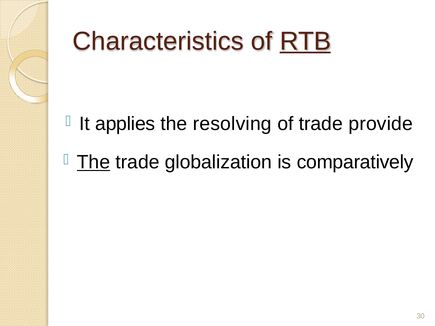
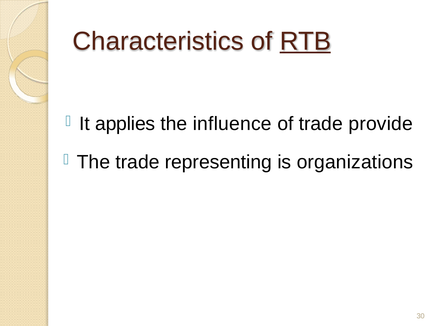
resolving: resolving -> influence
The at (93, 162) underline: present -> none
globalization: globalization -> representing
comparatively: comparatively -> organizations
